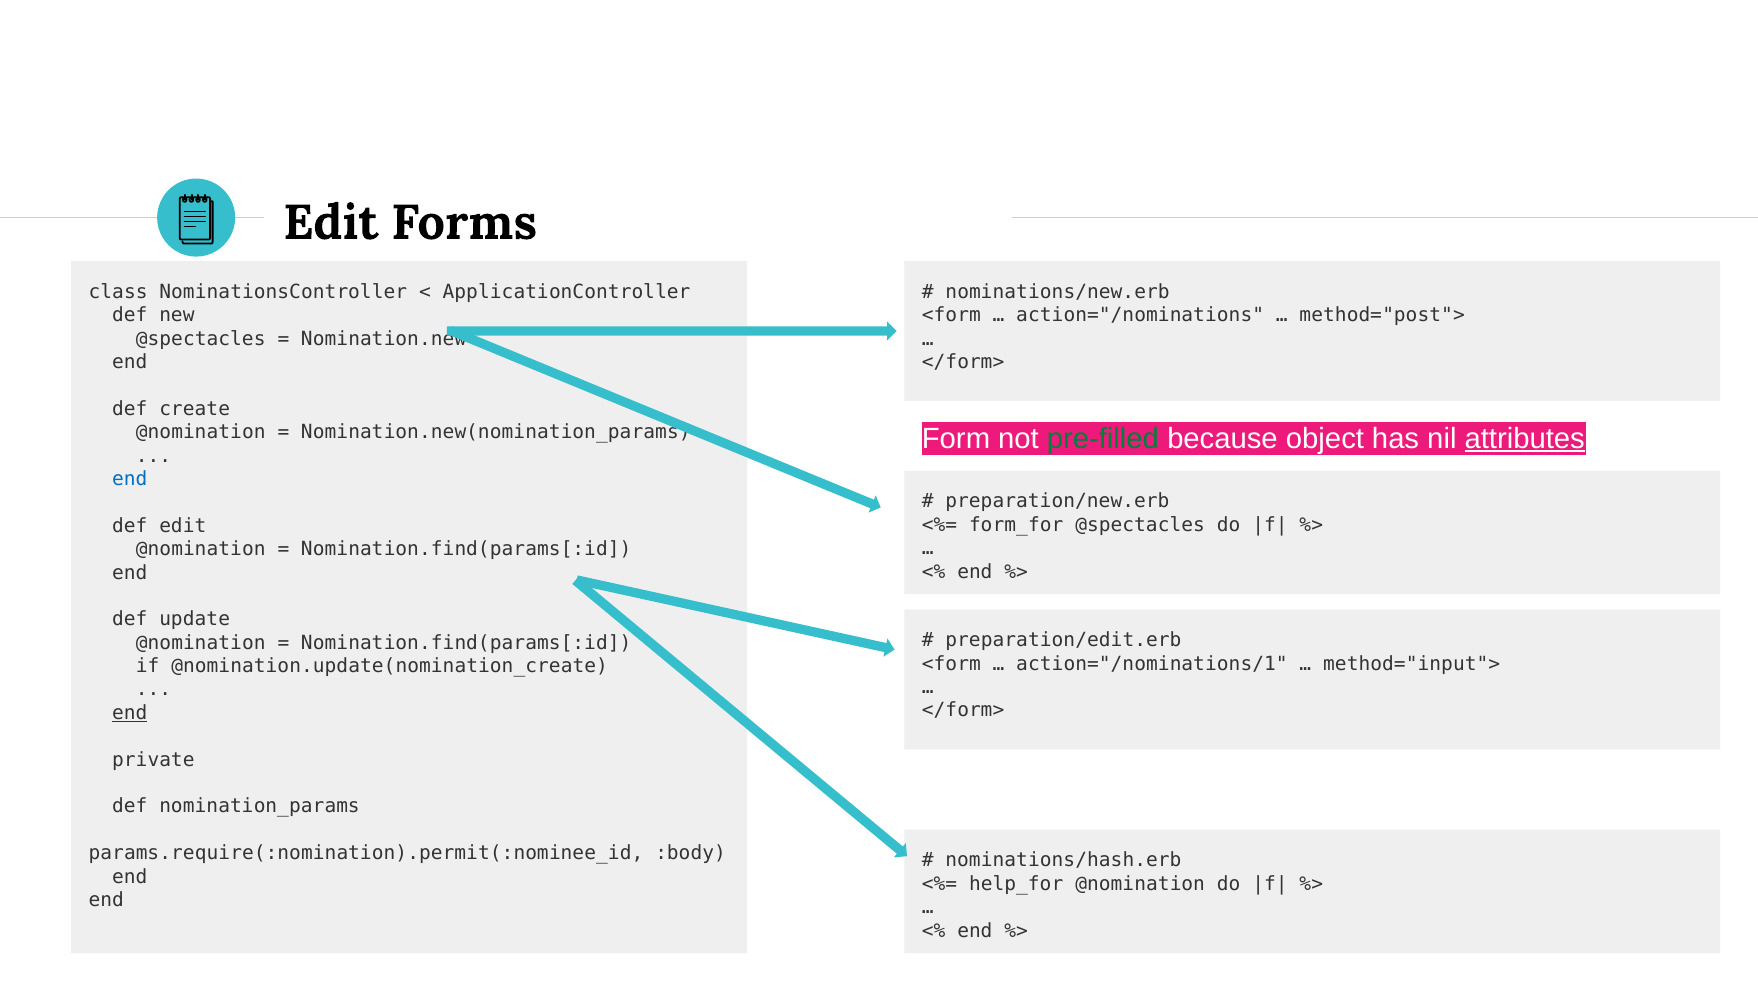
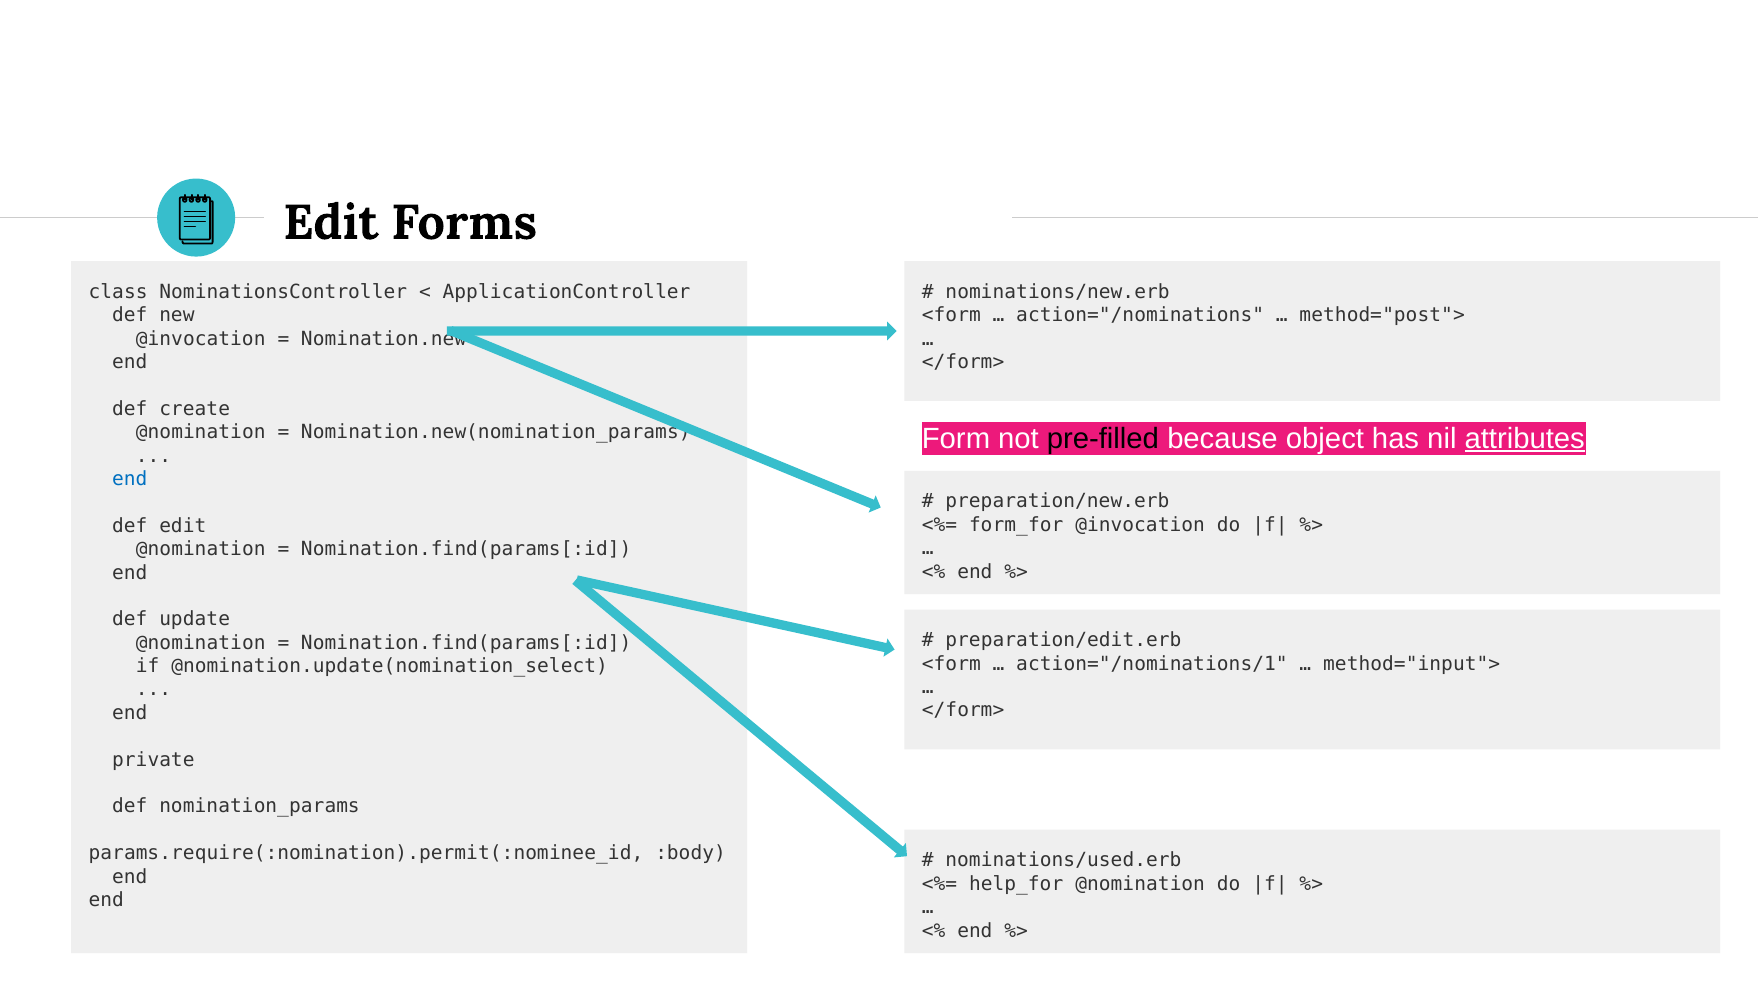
@spectacles at (201, 339): @spectacles -> @invocation
pre-filled colour: green -> black
form_for @spectacles: @spectacles -> @invocation
@nomination.update(nomination_create: @nomination.update(nomination_create -> @nomination.update(nomination_select
end at (130, 713) underline: present -> none
nominations/hash.erb: nominations/hash.erb -> nominations/used.erb
